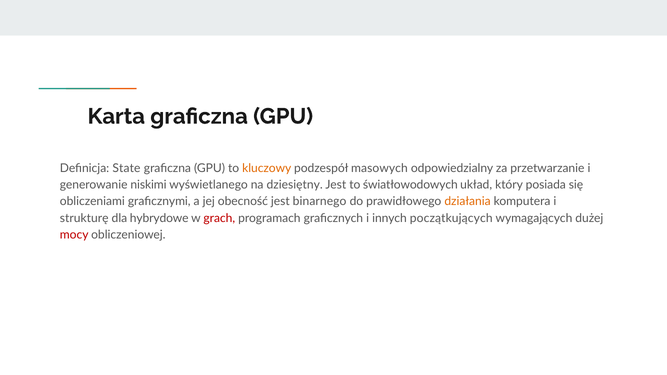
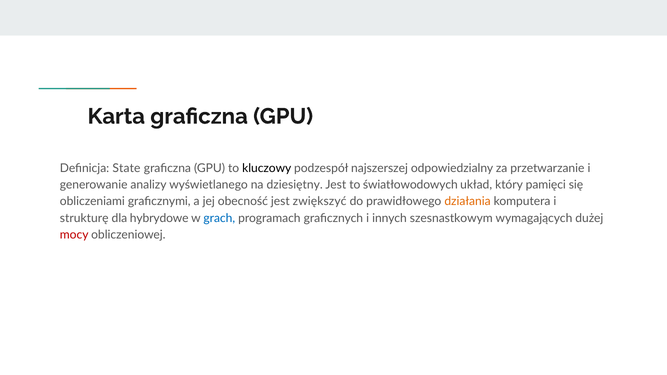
kluczowy colour: orange -> black
masowych: masowych -> najszerszej
niskimi: niskimi -> analizy
posiada: posiada -> pamięci
binarnego: binarnego -> zwiększyć
grach colour: red -> blue
początkujących: początkujących -> szesnastkowym
